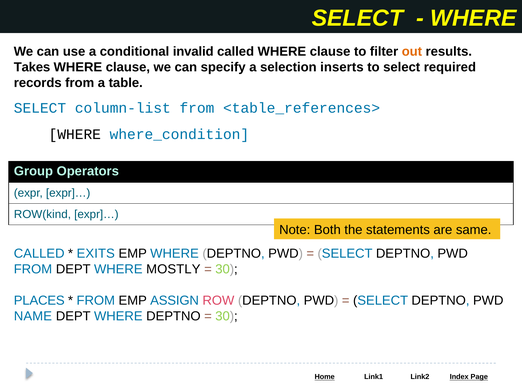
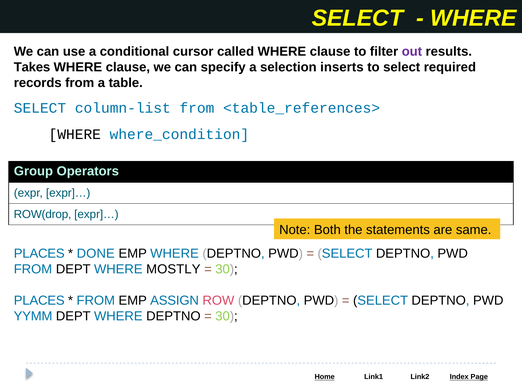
invalid: invalid -> cursor
out colour: orange -> purple
ROW(kind: ROW(kind -> ROW(drop
CALLED at (39, 253): CALLED -> PLACES
EXITS: EXITS -> DONE
NAME: NAME -> YYMM
